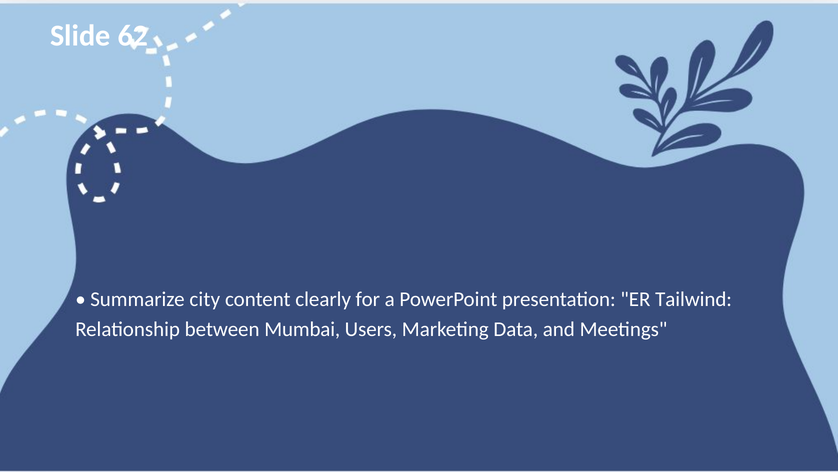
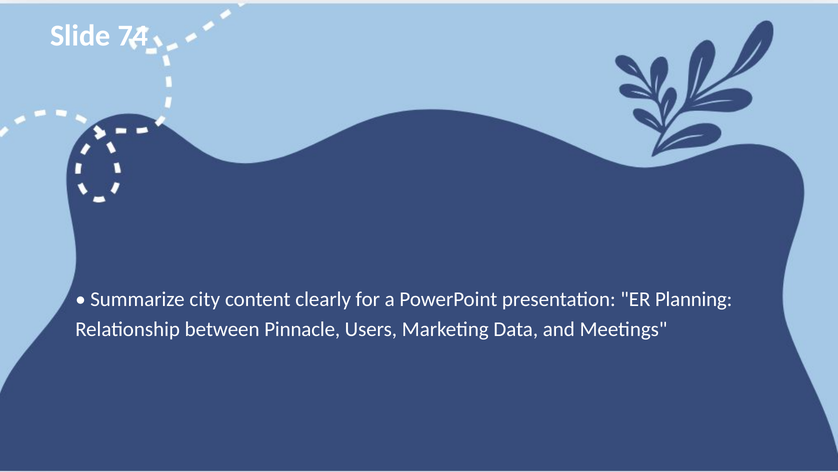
62: 62 -> 74
Tailwind: Tailwind -> Planning
Mumbai: Mumbai -> Pinnacle
